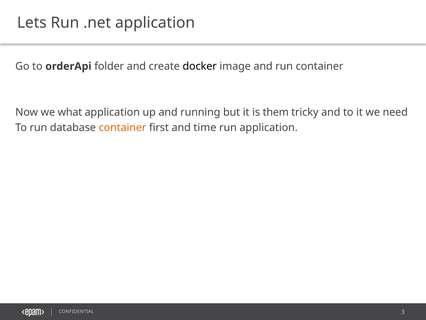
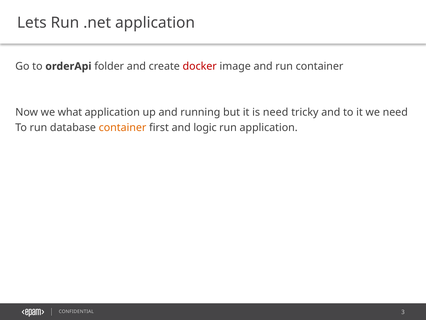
docker colour: black -> red
is them: them -> need
time: time -> logic
